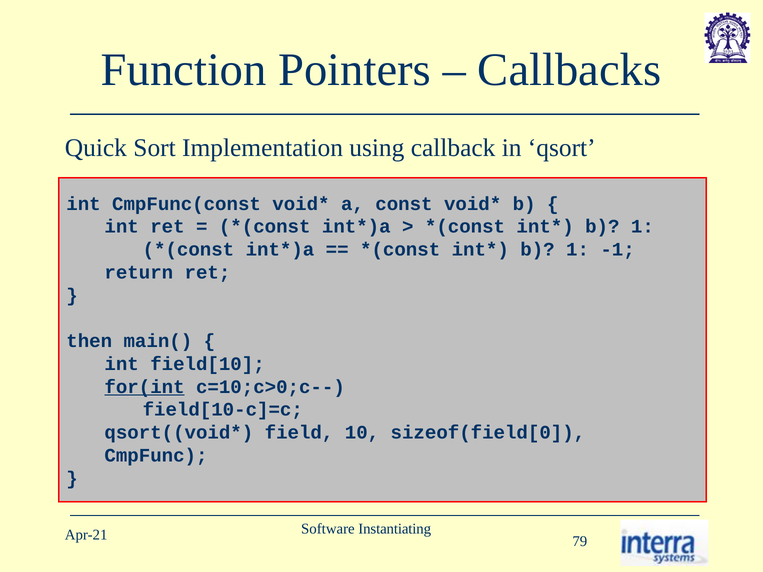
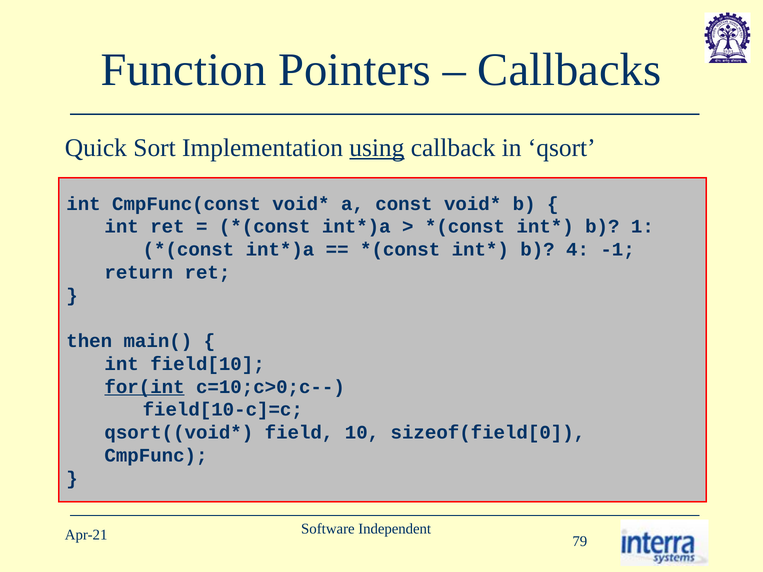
using underline: none -> present
1 at (578, 250): 1 -> 4
Instantiating: Instantiating -> Independent
